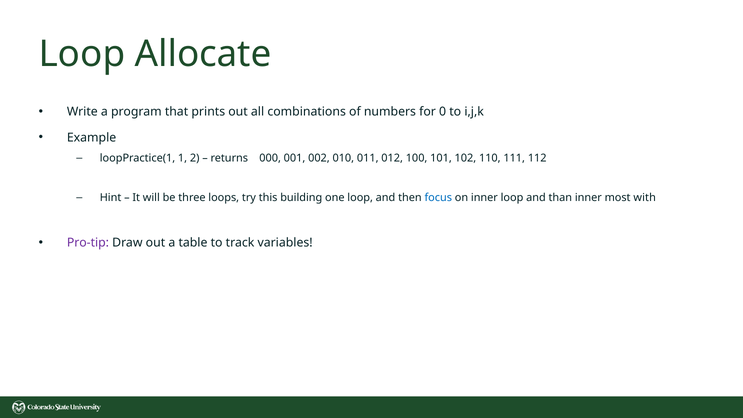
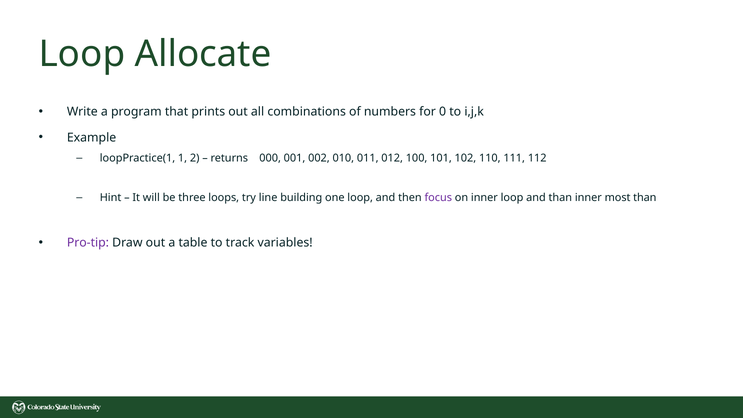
this: this -> line
focus colour: blue -> purple
most with: with -> than
